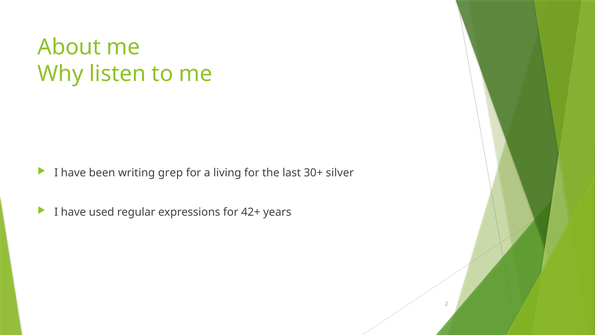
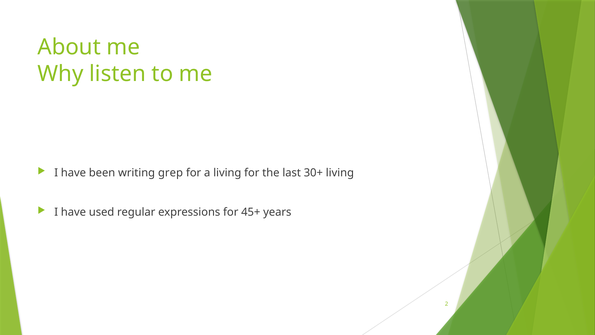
30+ silver: silver -> living
42+: 42+ -> 45+
